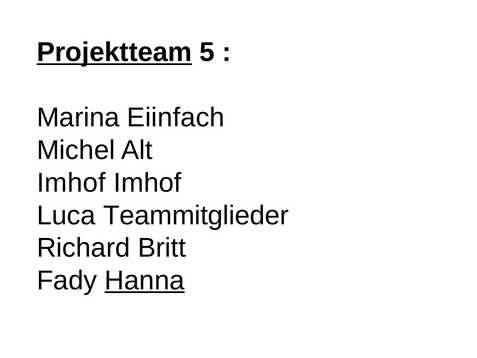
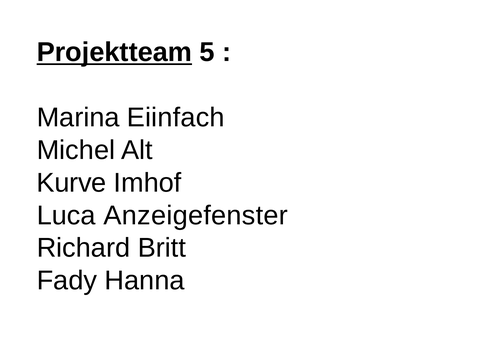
Imhof at (71, 183): Imhof -> Kurve
Teammitglieder: Teammitglieder -> Anzeigefenster
Hanna underline: present -> none
